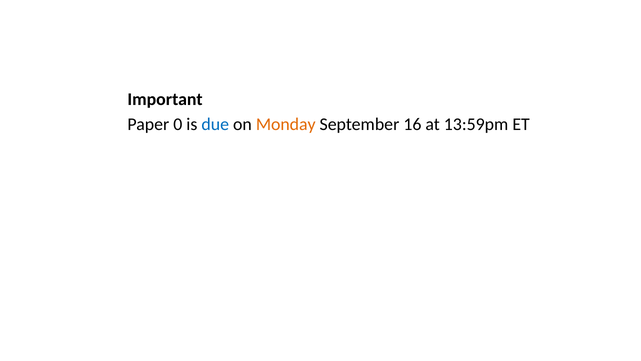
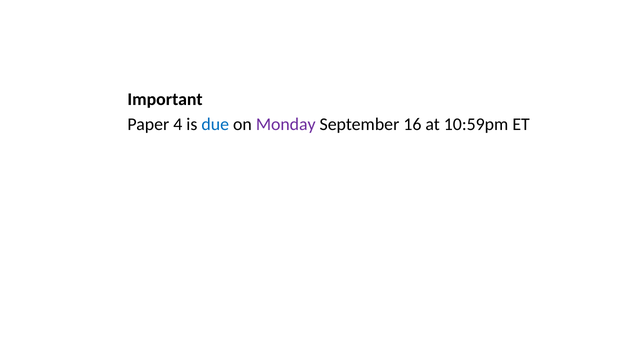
0: 0 -> 4
Monday colour: orange -> purple
13:59pm: 13:59pm -> 10:59pm
